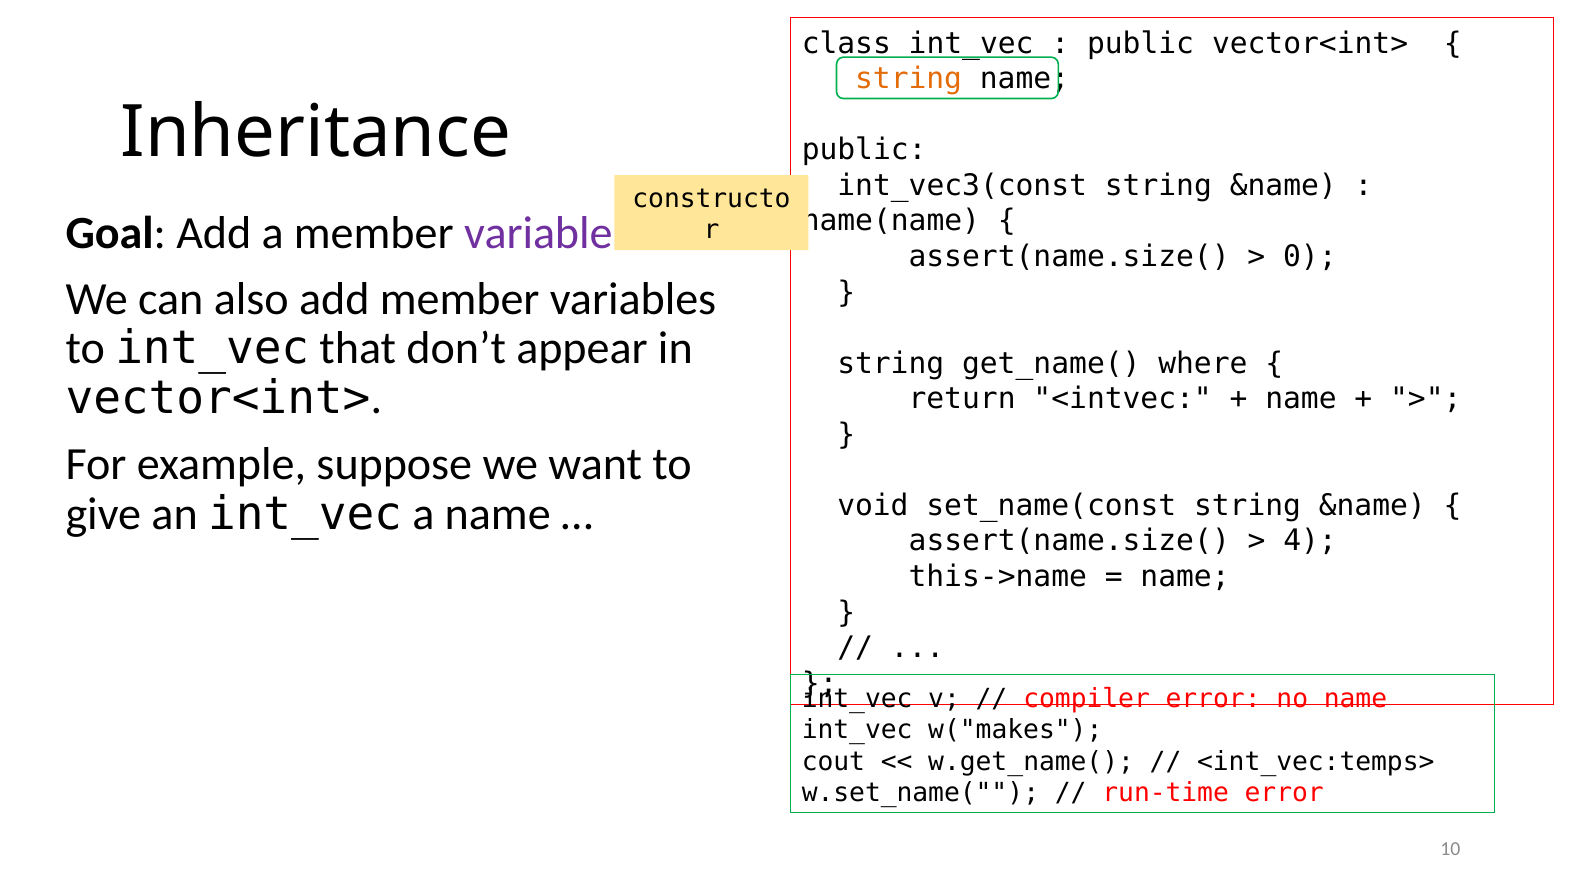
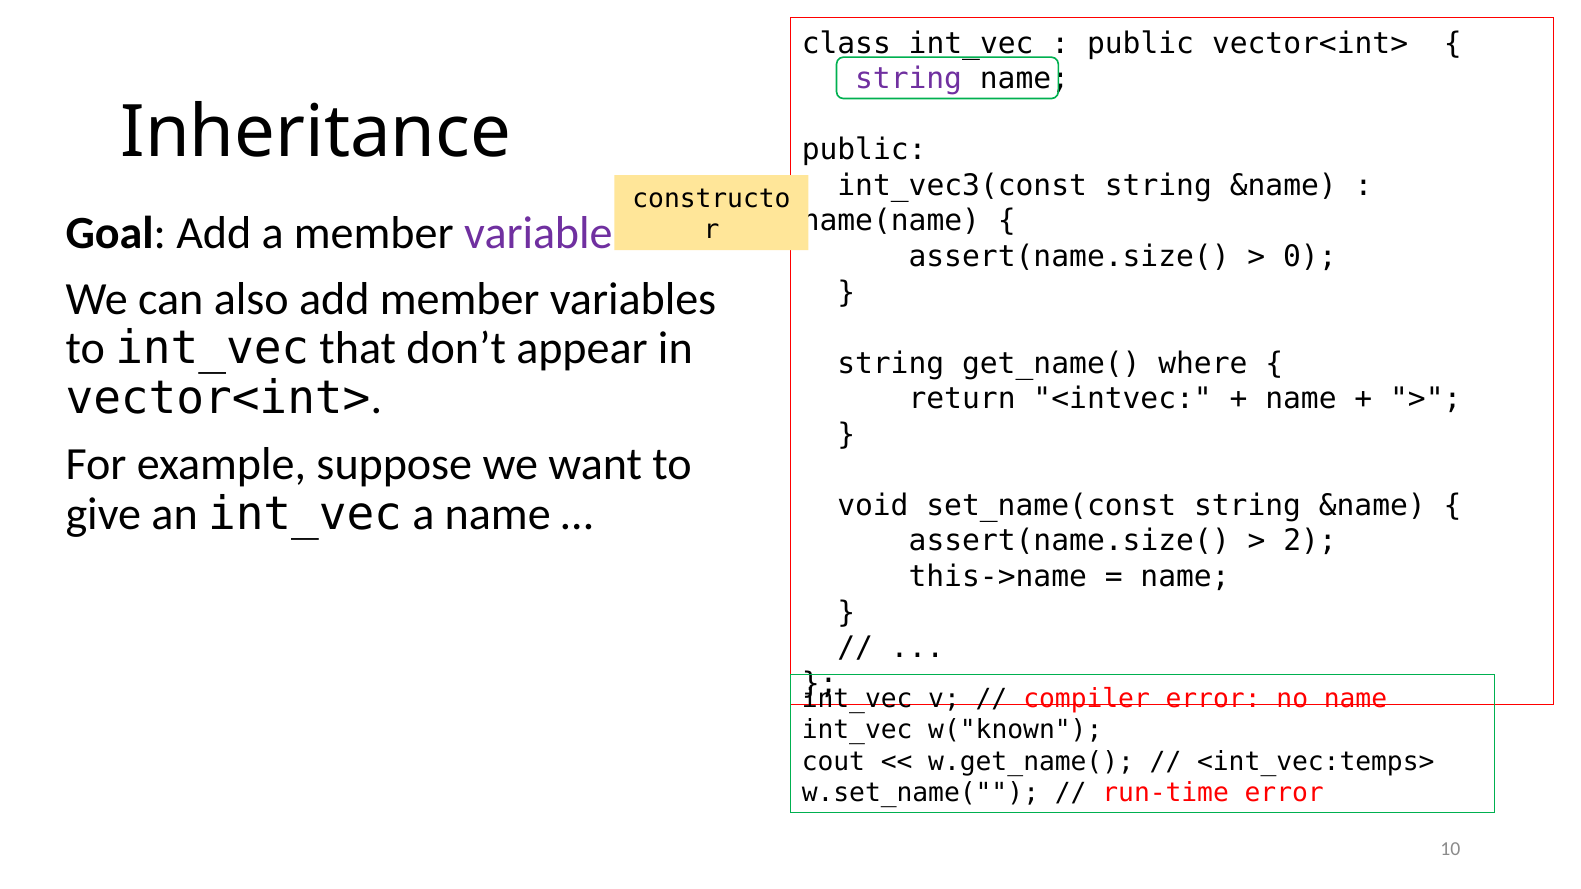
string at (909, 79) colour: orange -> purple
4: 4 -> 2
w("makes: w("makes -> w("known
